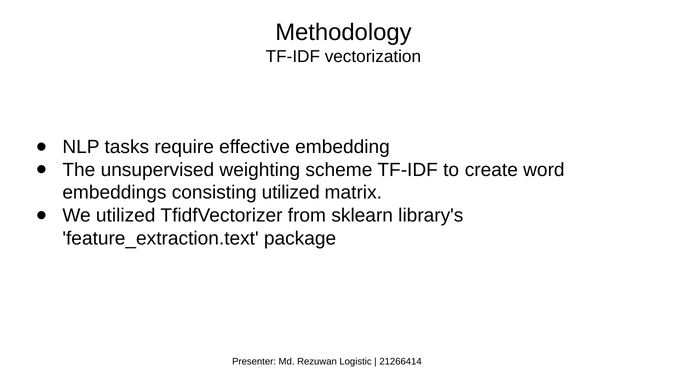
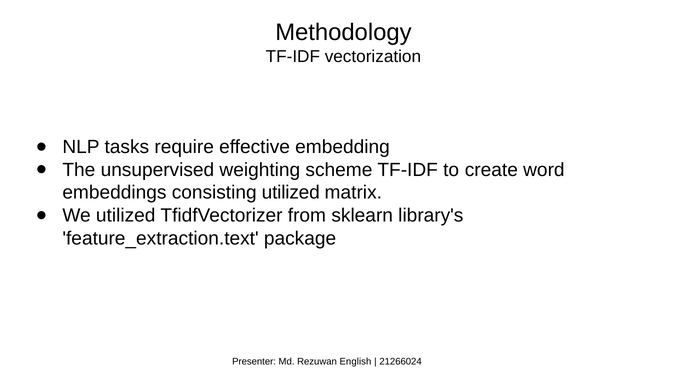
Logistic: Logistic -> English
21266414: 21266414 -> 21266024
